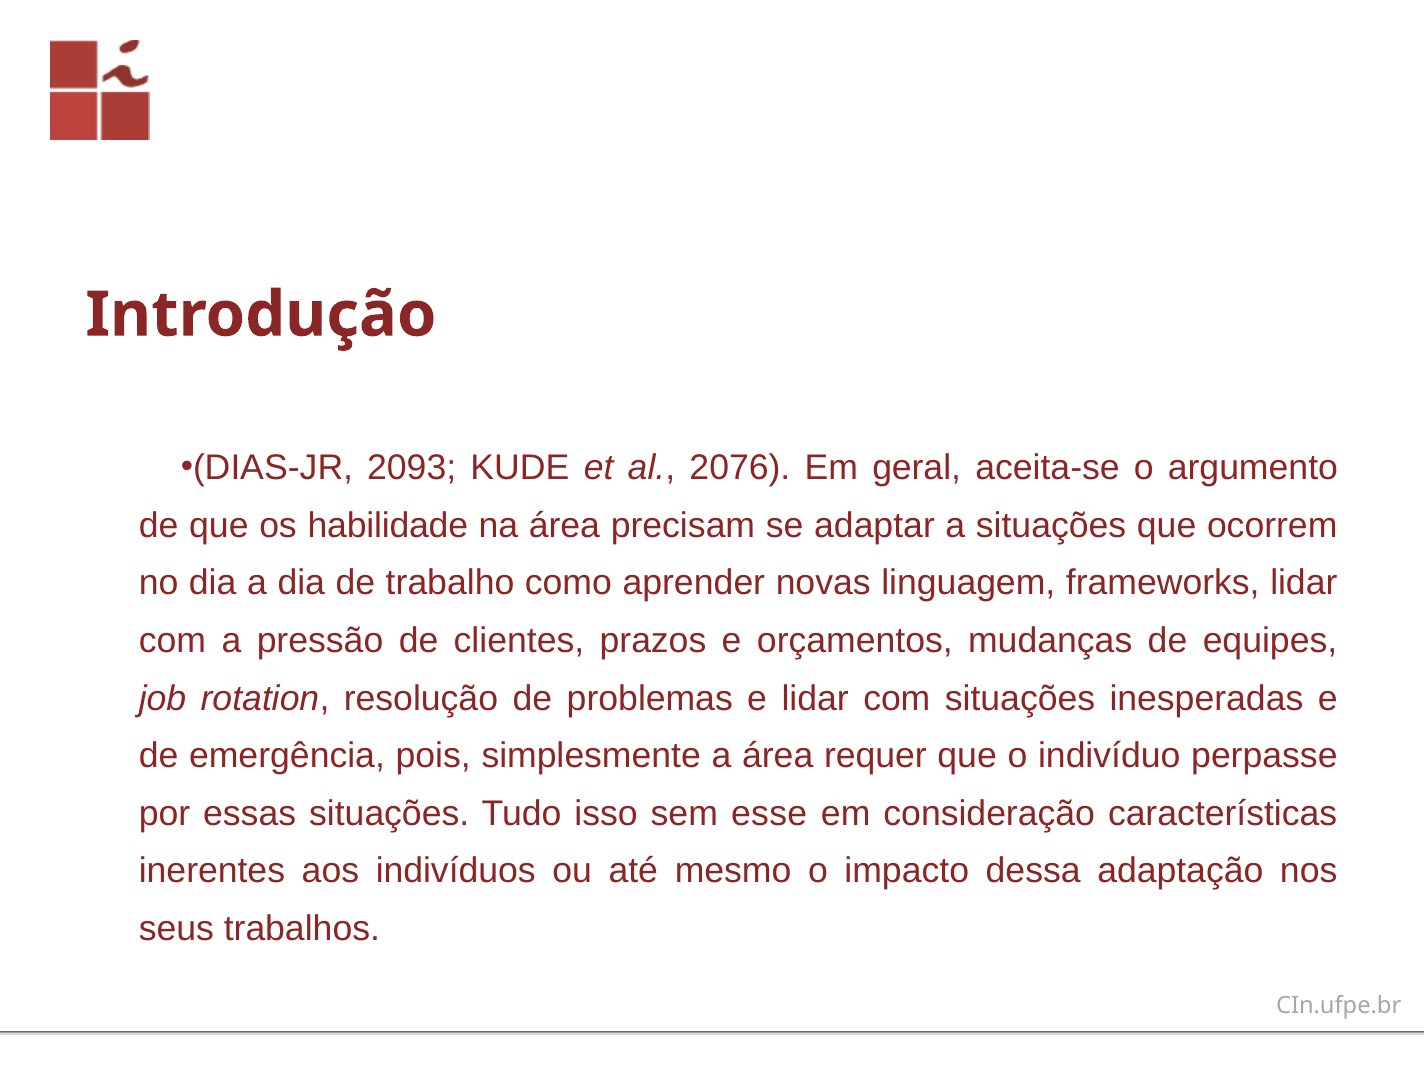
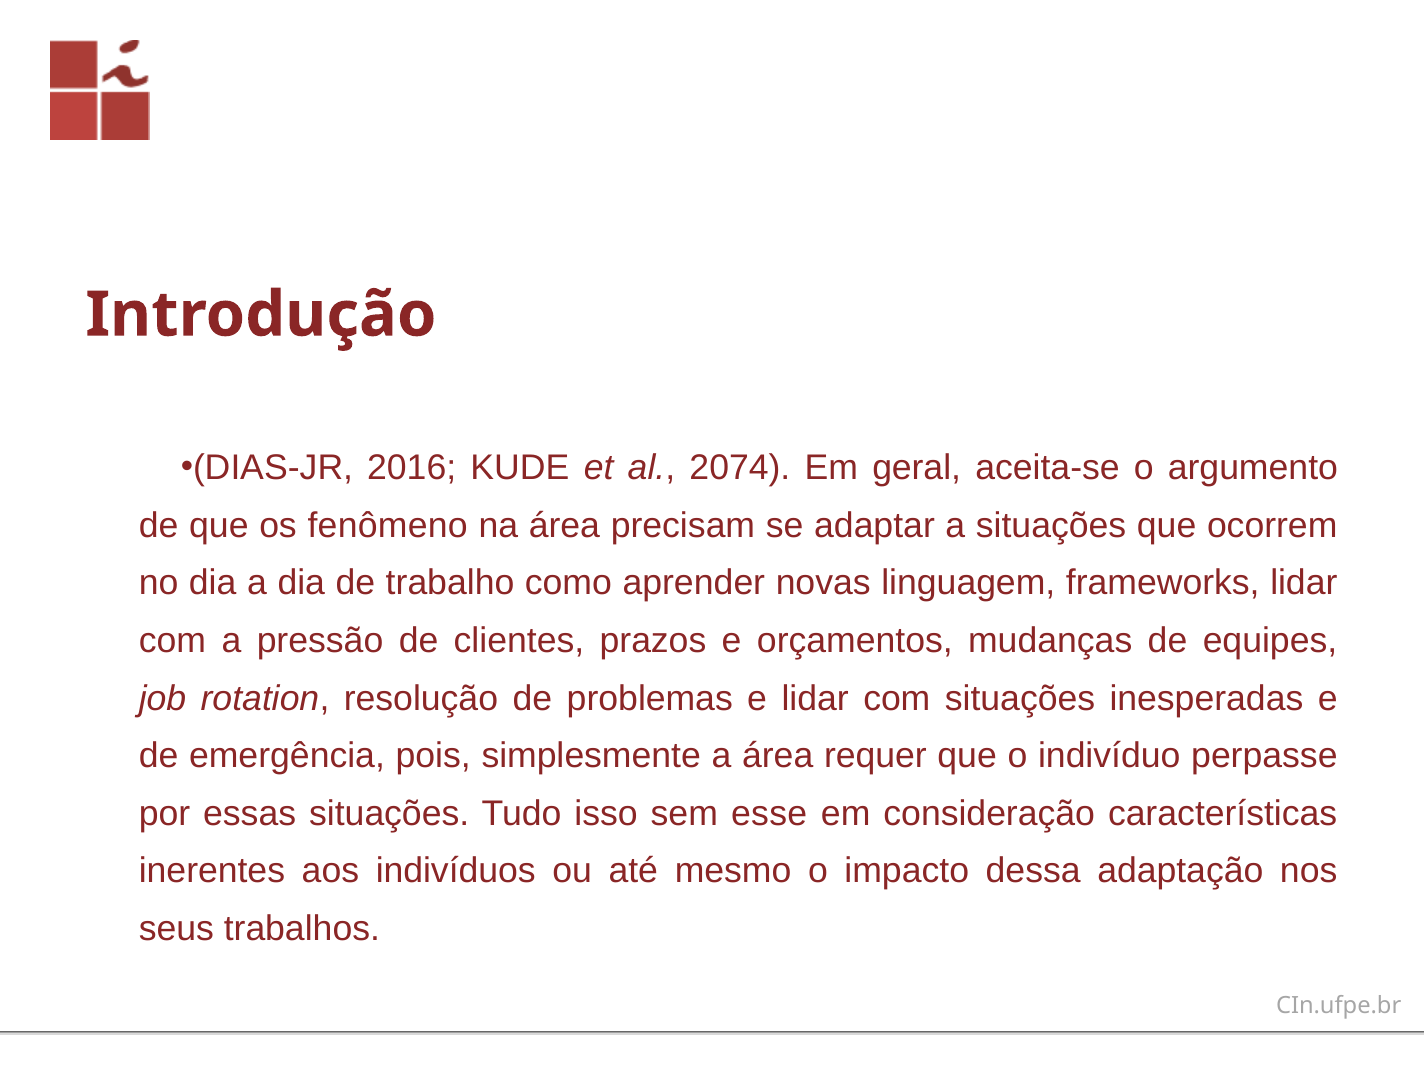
2093: 2093 -> 2016
2076: 2076 -> 2074
habilidade: habilidade -> fenômeno
